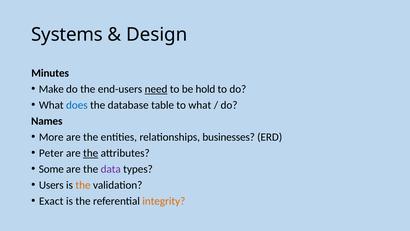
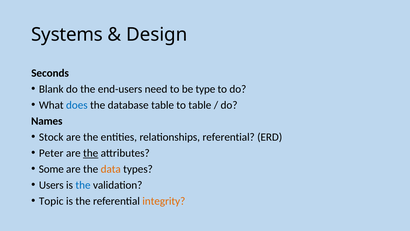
Minutes: Minutes -> Seconds
Make: Make -> Blank
need underline: present -> none
hold: hold -> type
to what: what -> table
More: More -> Stock
relationships businesses: businesses -> referential
data colour: purple -> orange
the at (83, 185) colour: orange -> blue
Exact: Exact -> Topic
